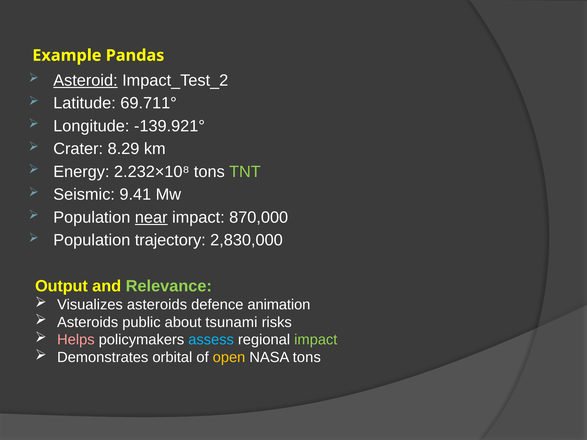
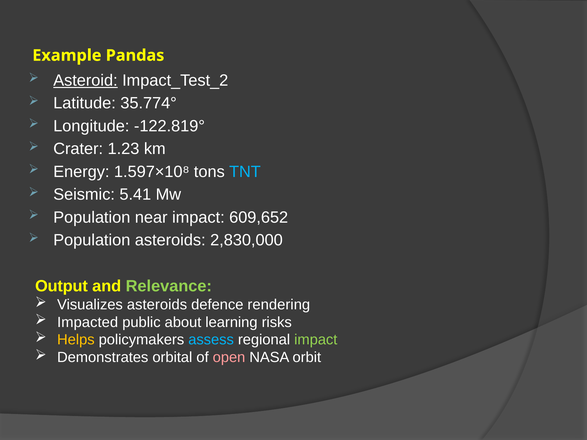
69.711°: 69.711° -> 35.774°
-139.921°: -139.921° -> -122.819°
8.29: 8.29 -> 1.23
2.232×10⁸: 2.232×10⁸ -> 1.597×10⁸
TNT colour: light green -> light blue
9.41: 9.41 -> 5.41
near underline: present -> none
870,000: 870,000 -> 609,652
Population trajectory: trajectory -> asteroids
animation: animation -> rendering
Asteroids at (88, 322): Asteroids -> Impacted
tsunami: tsunami -> learning
Helps colour: pink -> yellow
open colour: yellow -> pink
NASA tons: tons -> orbit
